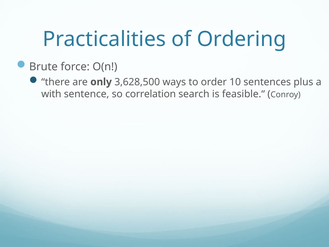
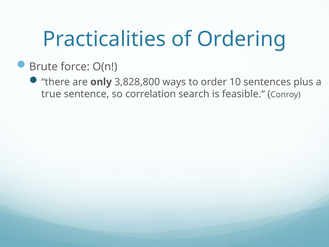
3,628,500: 3,628,500 -> 3,828,800
with: with -> true
